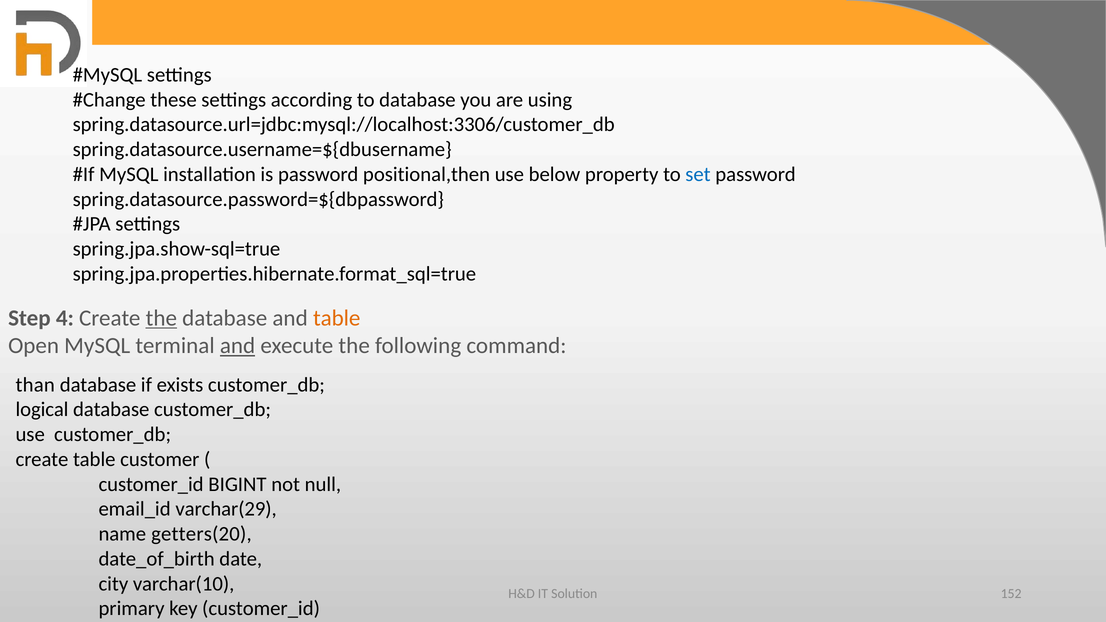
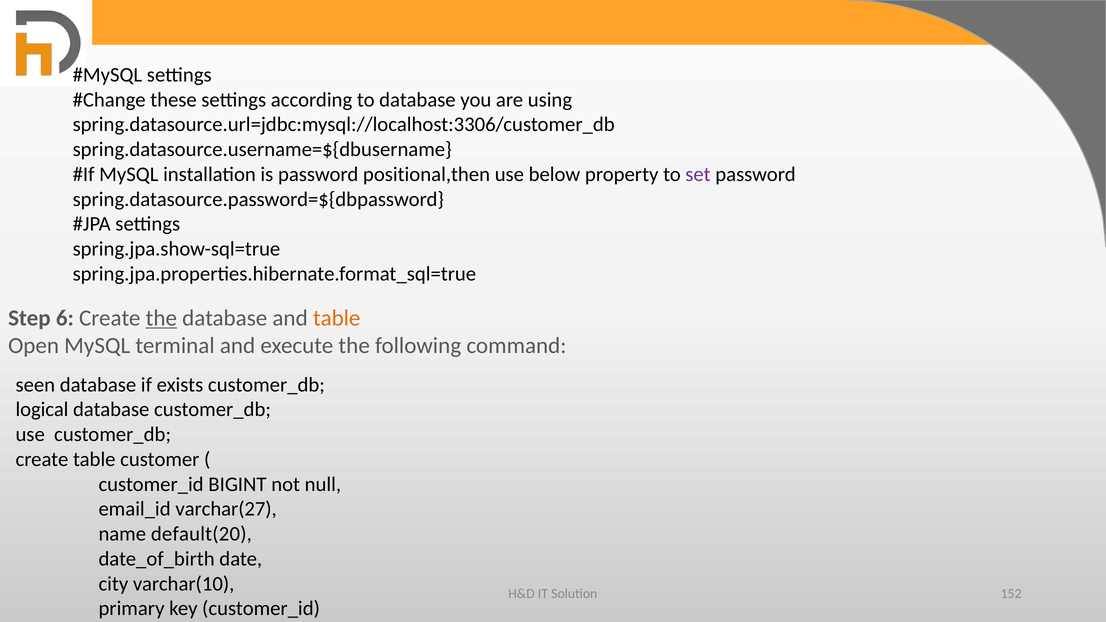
set colour: blue -> purple
4: 4 -> 6
and at (238, 346) underline: present -> none
than: than -> seen
varchar(29: varchar(29 -> varchar(27
getters(20: getters(20 -> default(20
